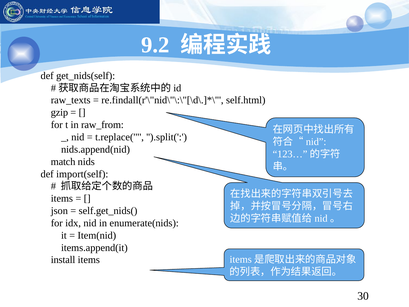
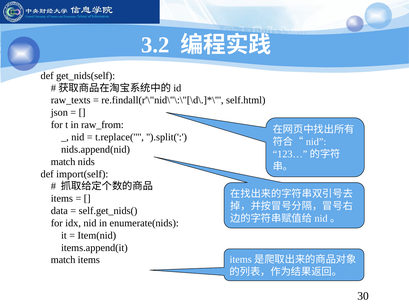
9.2: 9.2 -> 3.2
gzip: gzip -> json
json: json -> data
install at (63, 260): install -> match
